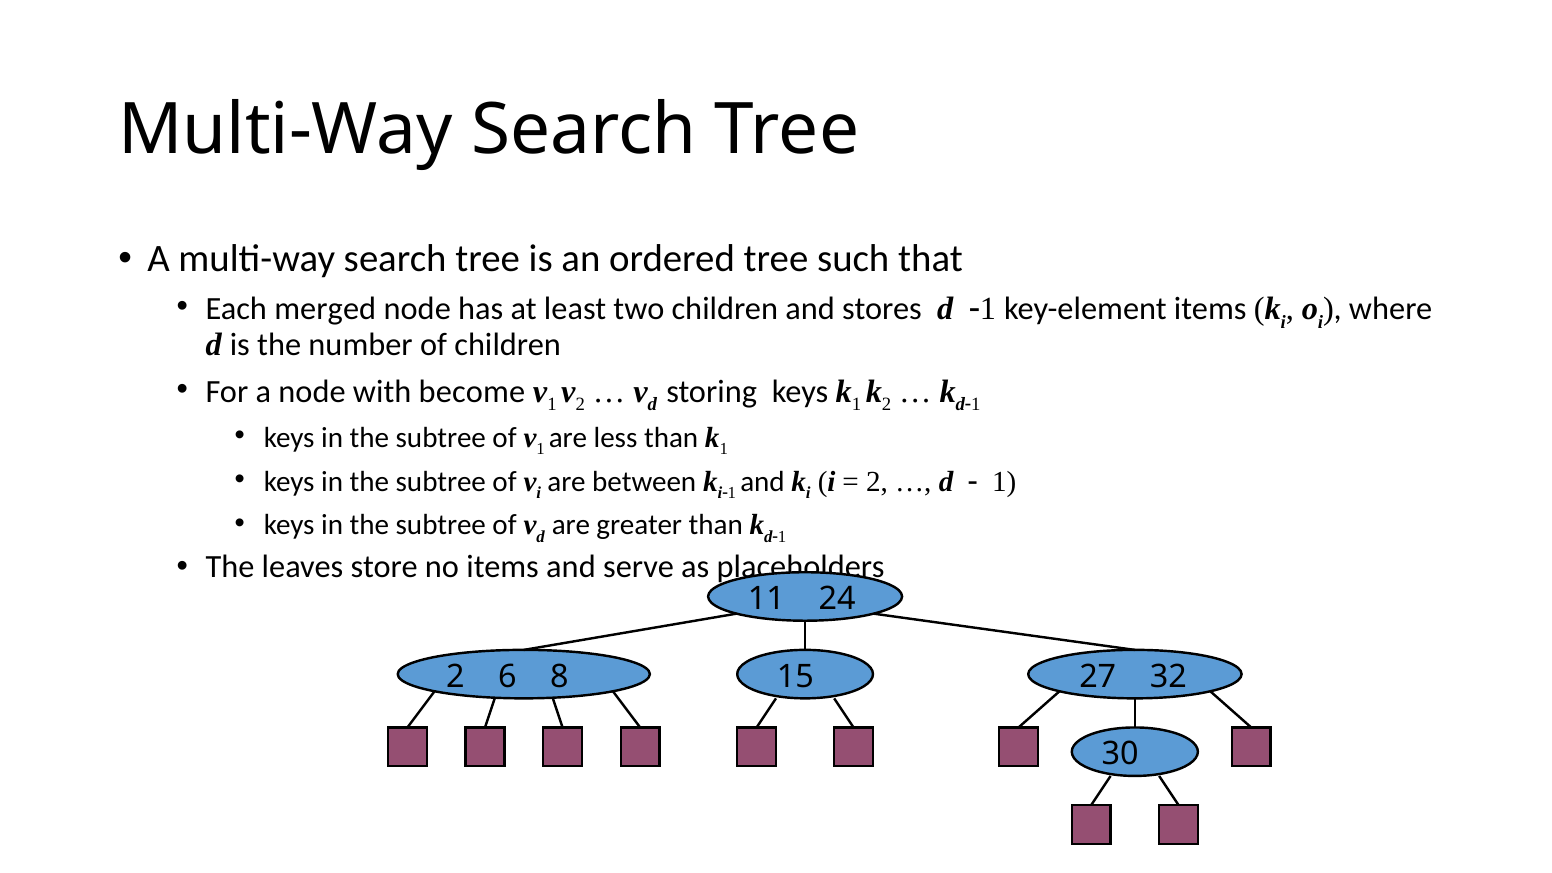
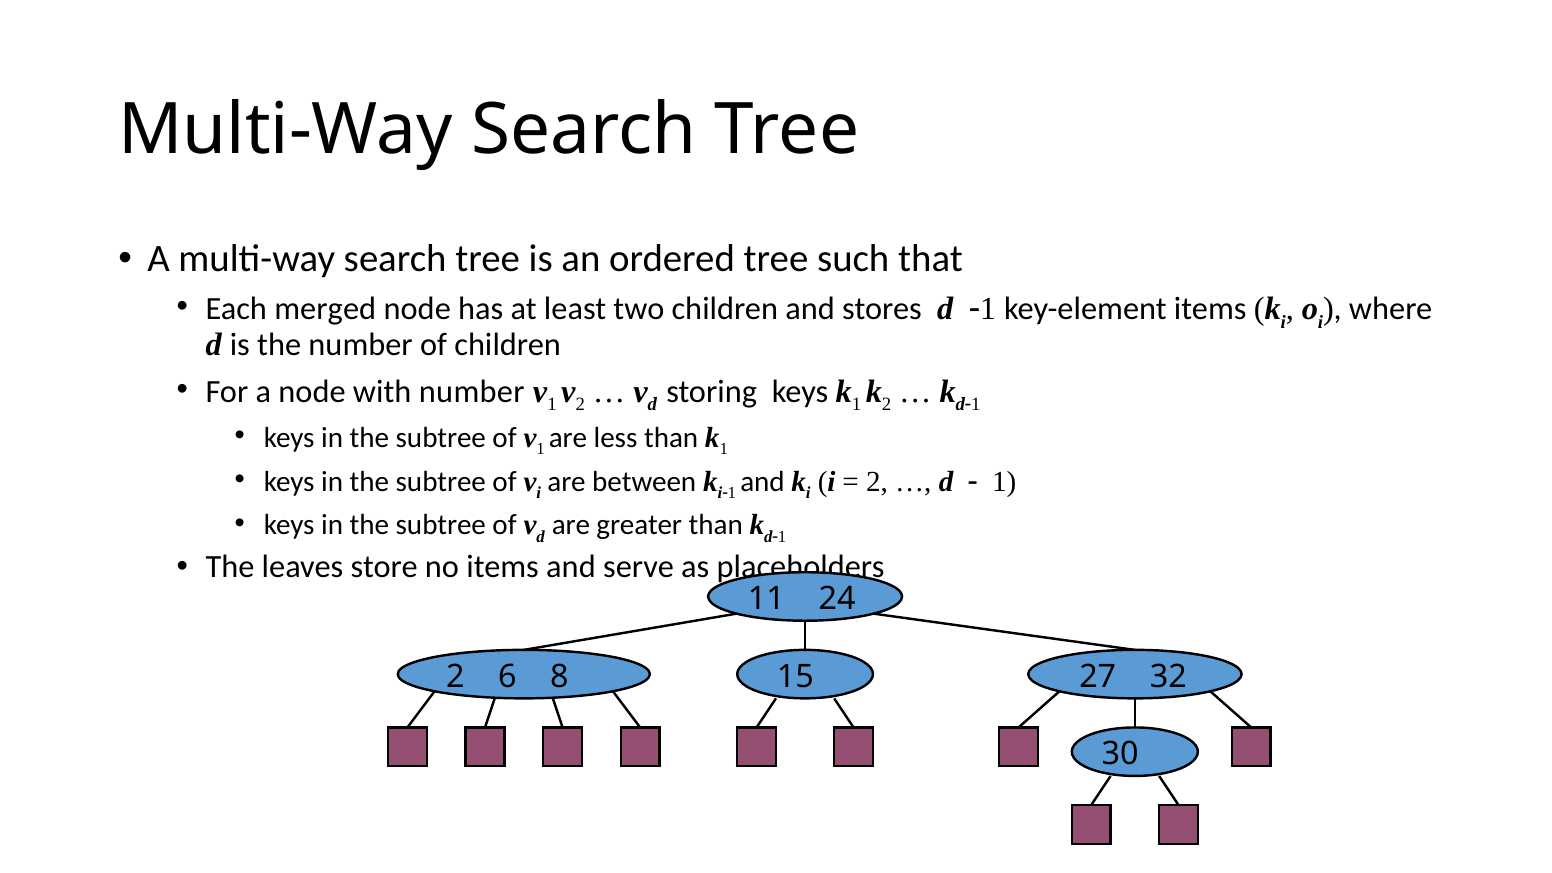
with become: become -> number
